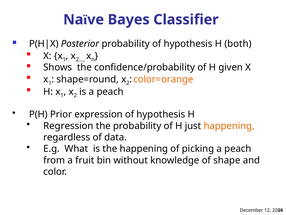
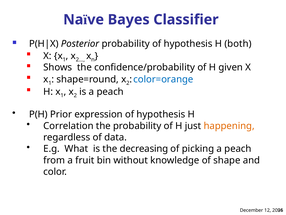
color=orange colour: orange -> blue
Regression: Regression -> Correlation
the happening: happening -> decreasing
